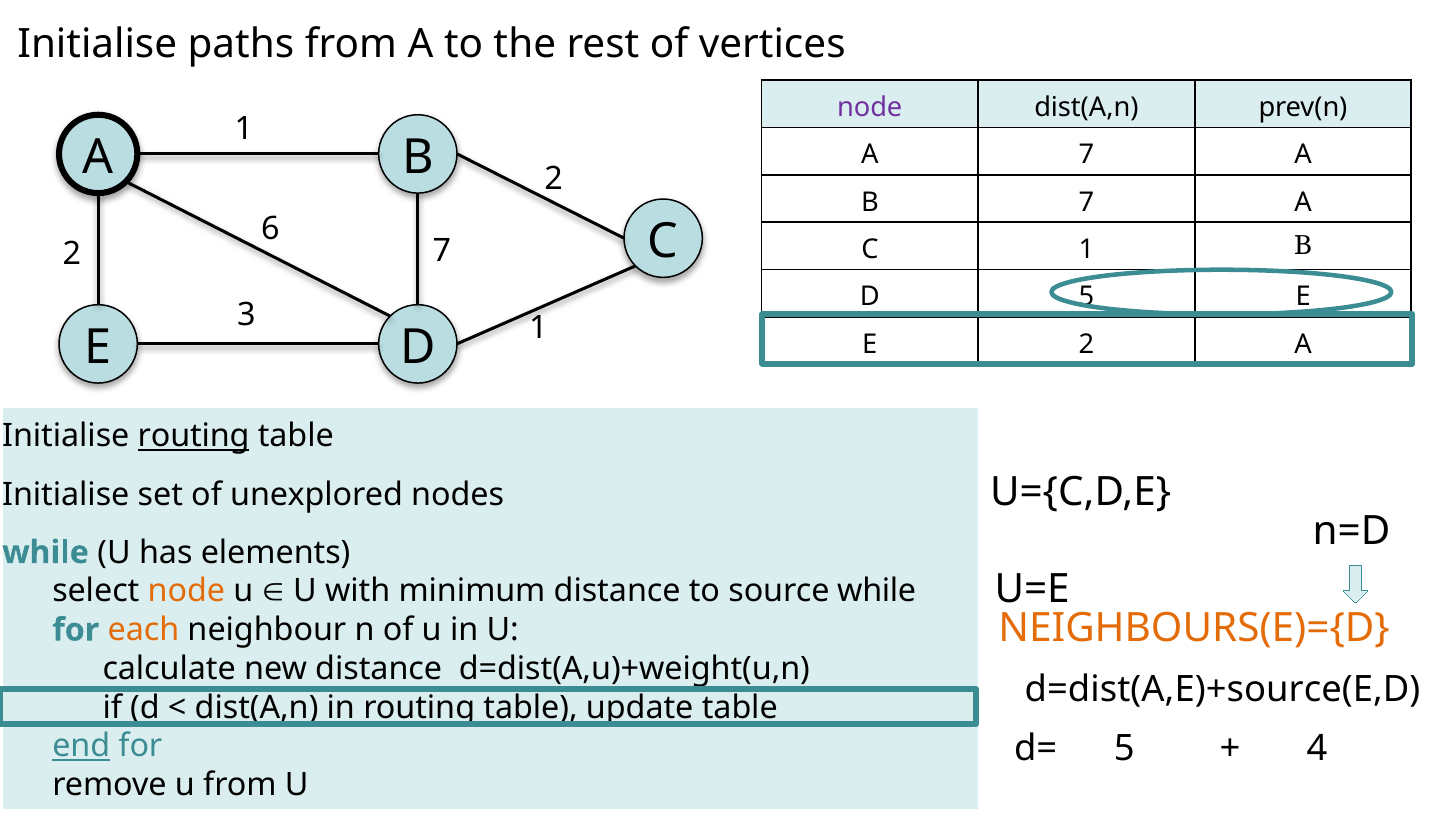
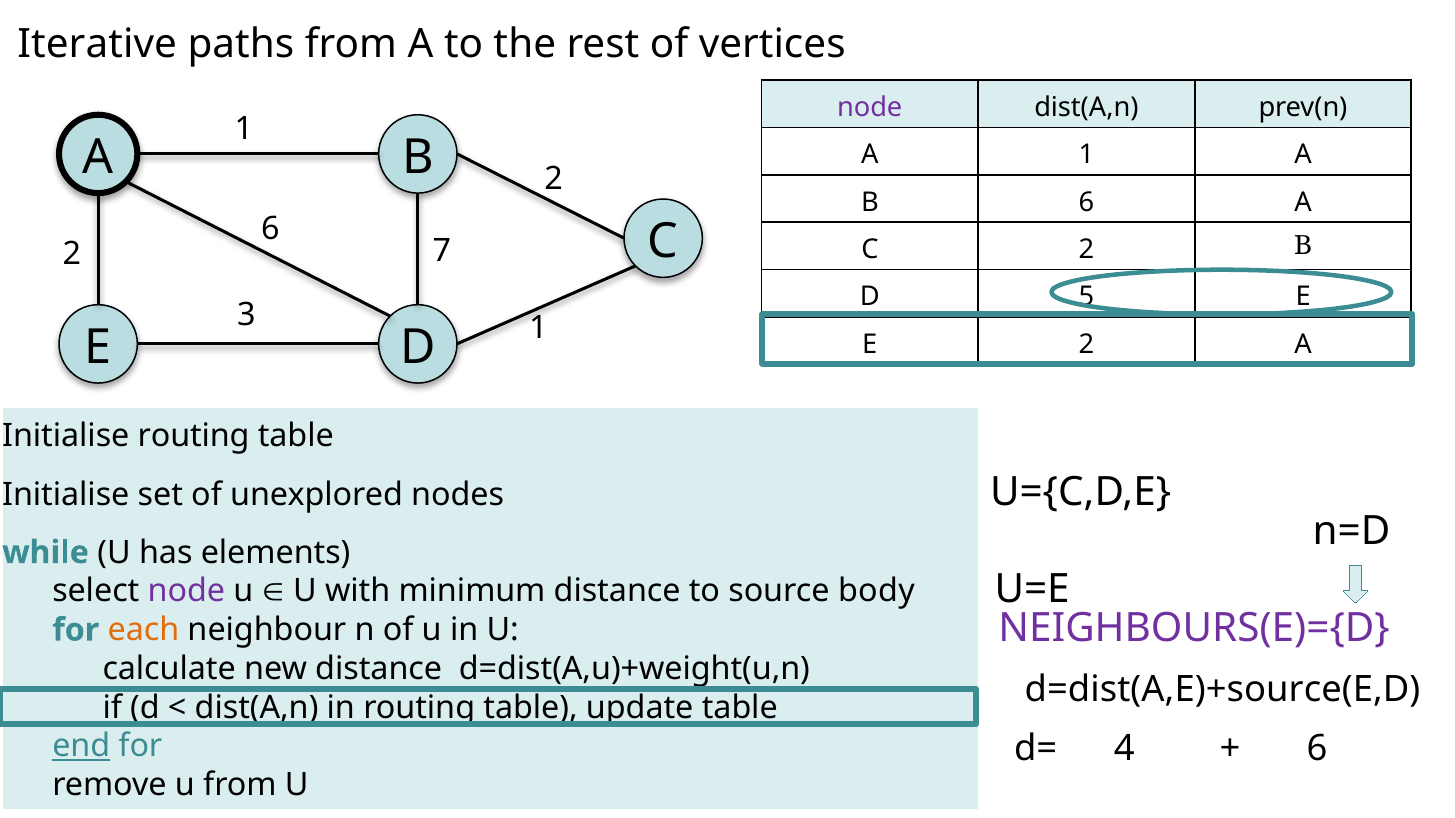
Initialise at (97, 44): Initialise -> Iterative
A 7: 7 -> 1
B 7: 7 -> 6
1 at (1086, 250): 1 -> 2
routing at (194, 436) underline: present -> none
node at (186, 592) colour: orange -> purple
source while: while -> body
NEIGHBOURS(E)={D colour: orange -> purple
d= 5: 5 -> 4
4 at (1317, 749): 4 -> 6
